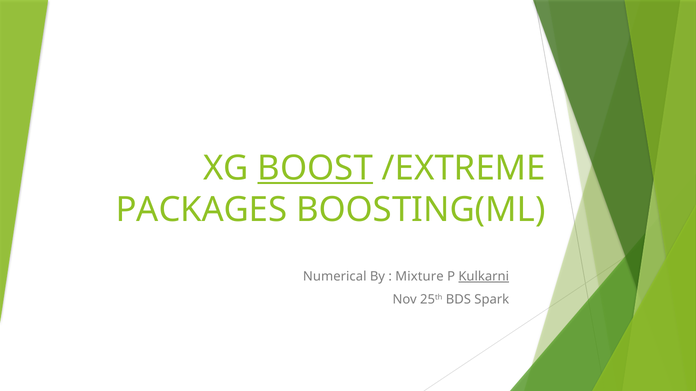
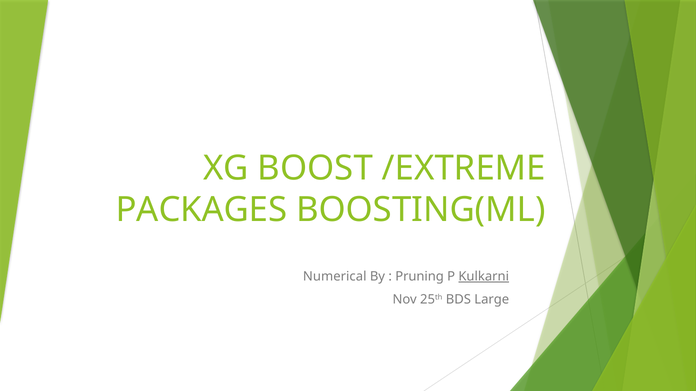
BOOST underline: present -> none
Mixture: Mixture -> Pruning
Spark: Spark -> Large
